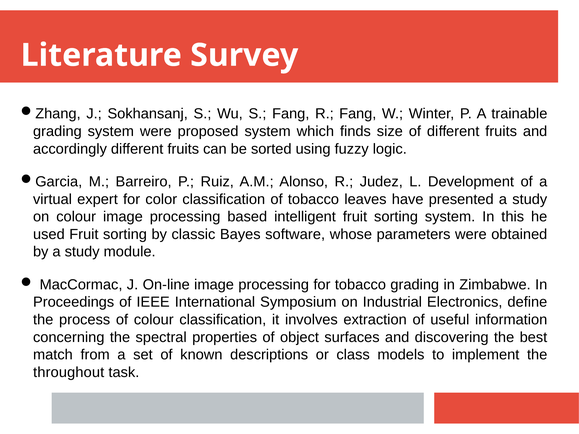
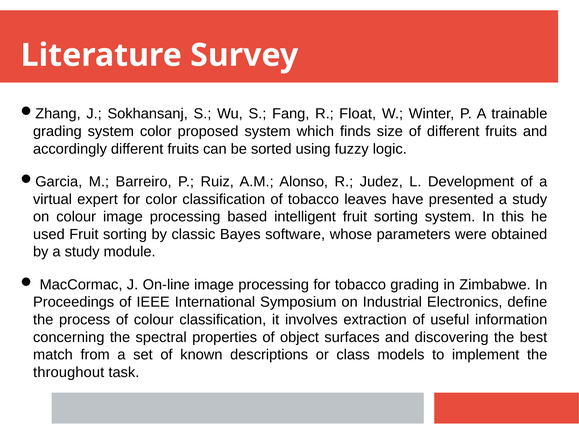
R Fang: Fang -> Float
system were: were -> color
